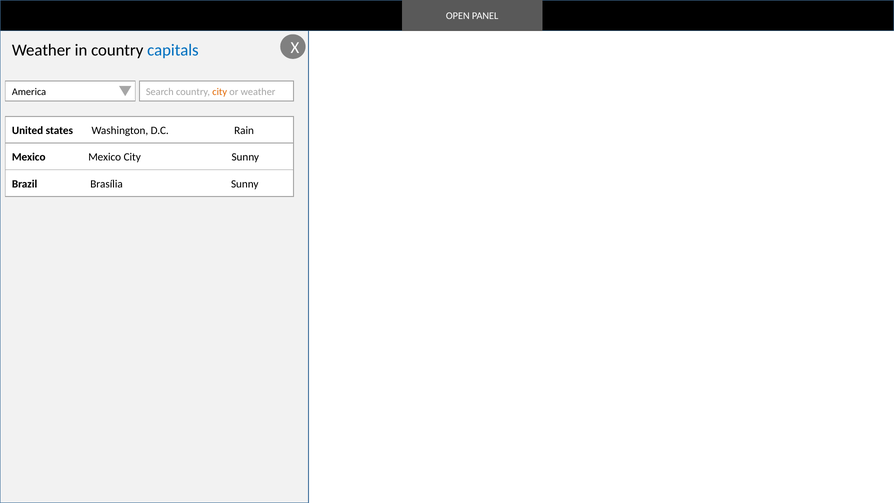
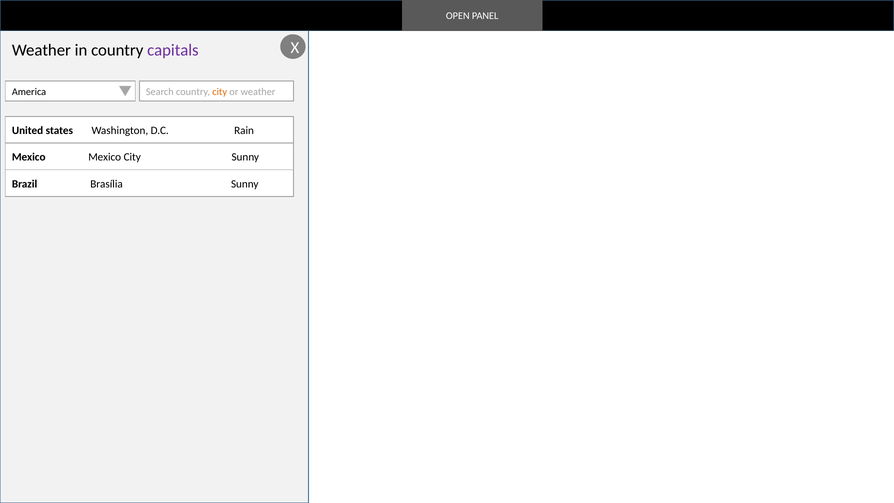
capitals colour: blue -> purple
